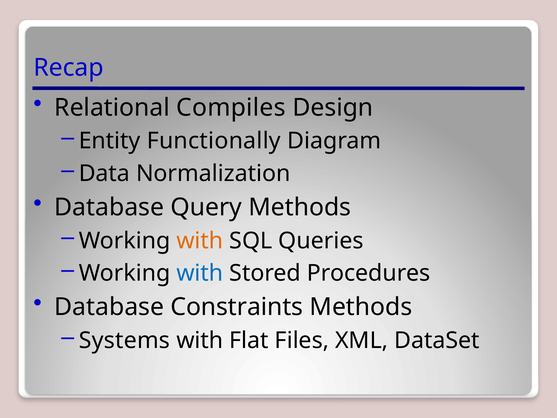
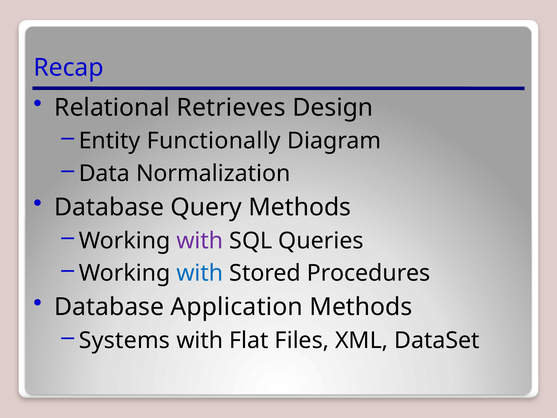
Compiles: Compiles -> Retrieves
with at (200, 241) colour: orange -> purple
Constraints: Constraints -> Application
